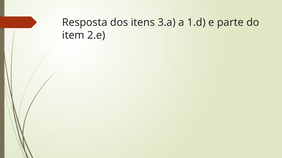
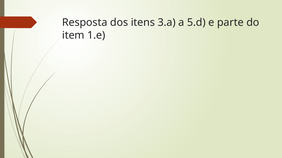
1.d: 1.d -> 5.d
2.e: 2.e -> 1.e
